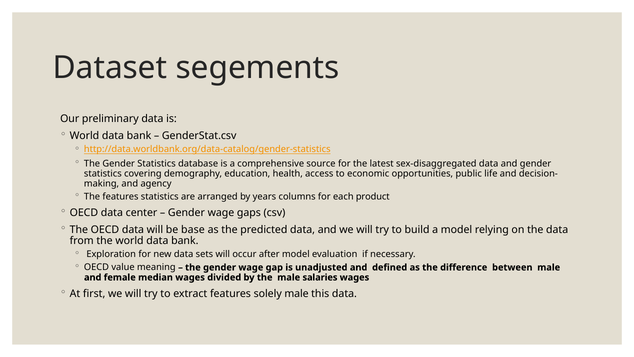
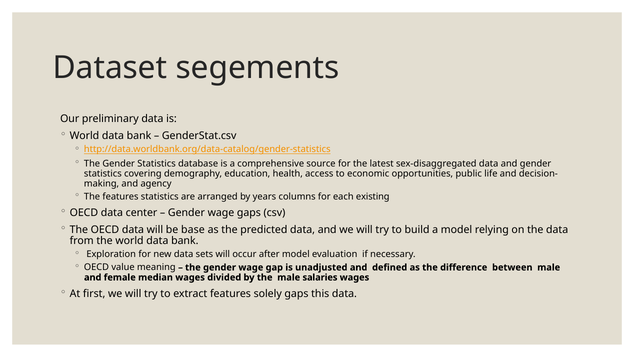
product: product -> existing
solely male: male -> gaps
